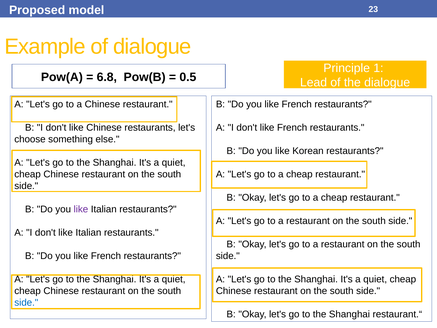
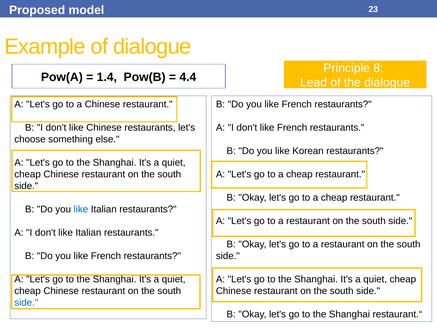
1: 1 -> 8
6.8: 6.8 -> 1.4
0.5: 0.5 -> 4.4
like at (81, 209) colour: purple -> blue
